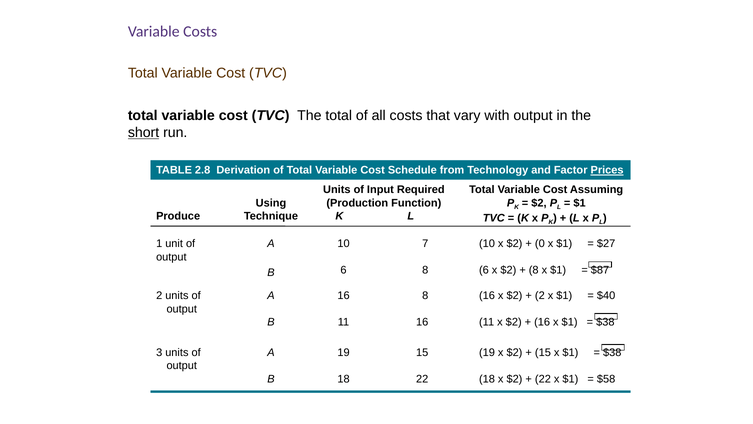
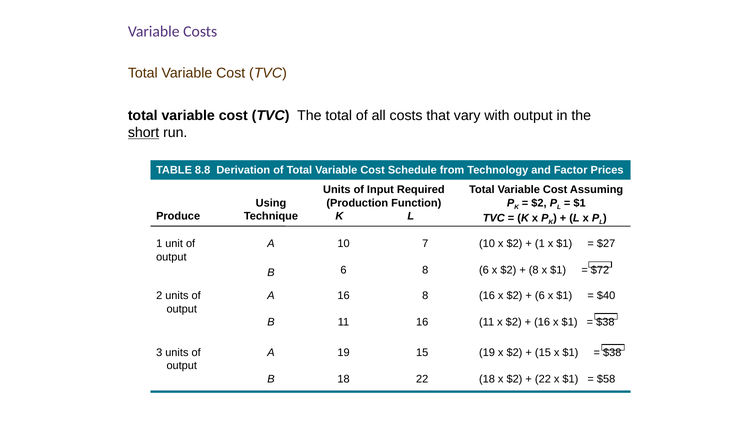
2.8: 2.8 -> 8.8
Prices underline: present -> none
0 at (540, 244): 0 -> 1
$87: $87 -> $72
2 at (540, 296): 2 -> 6
